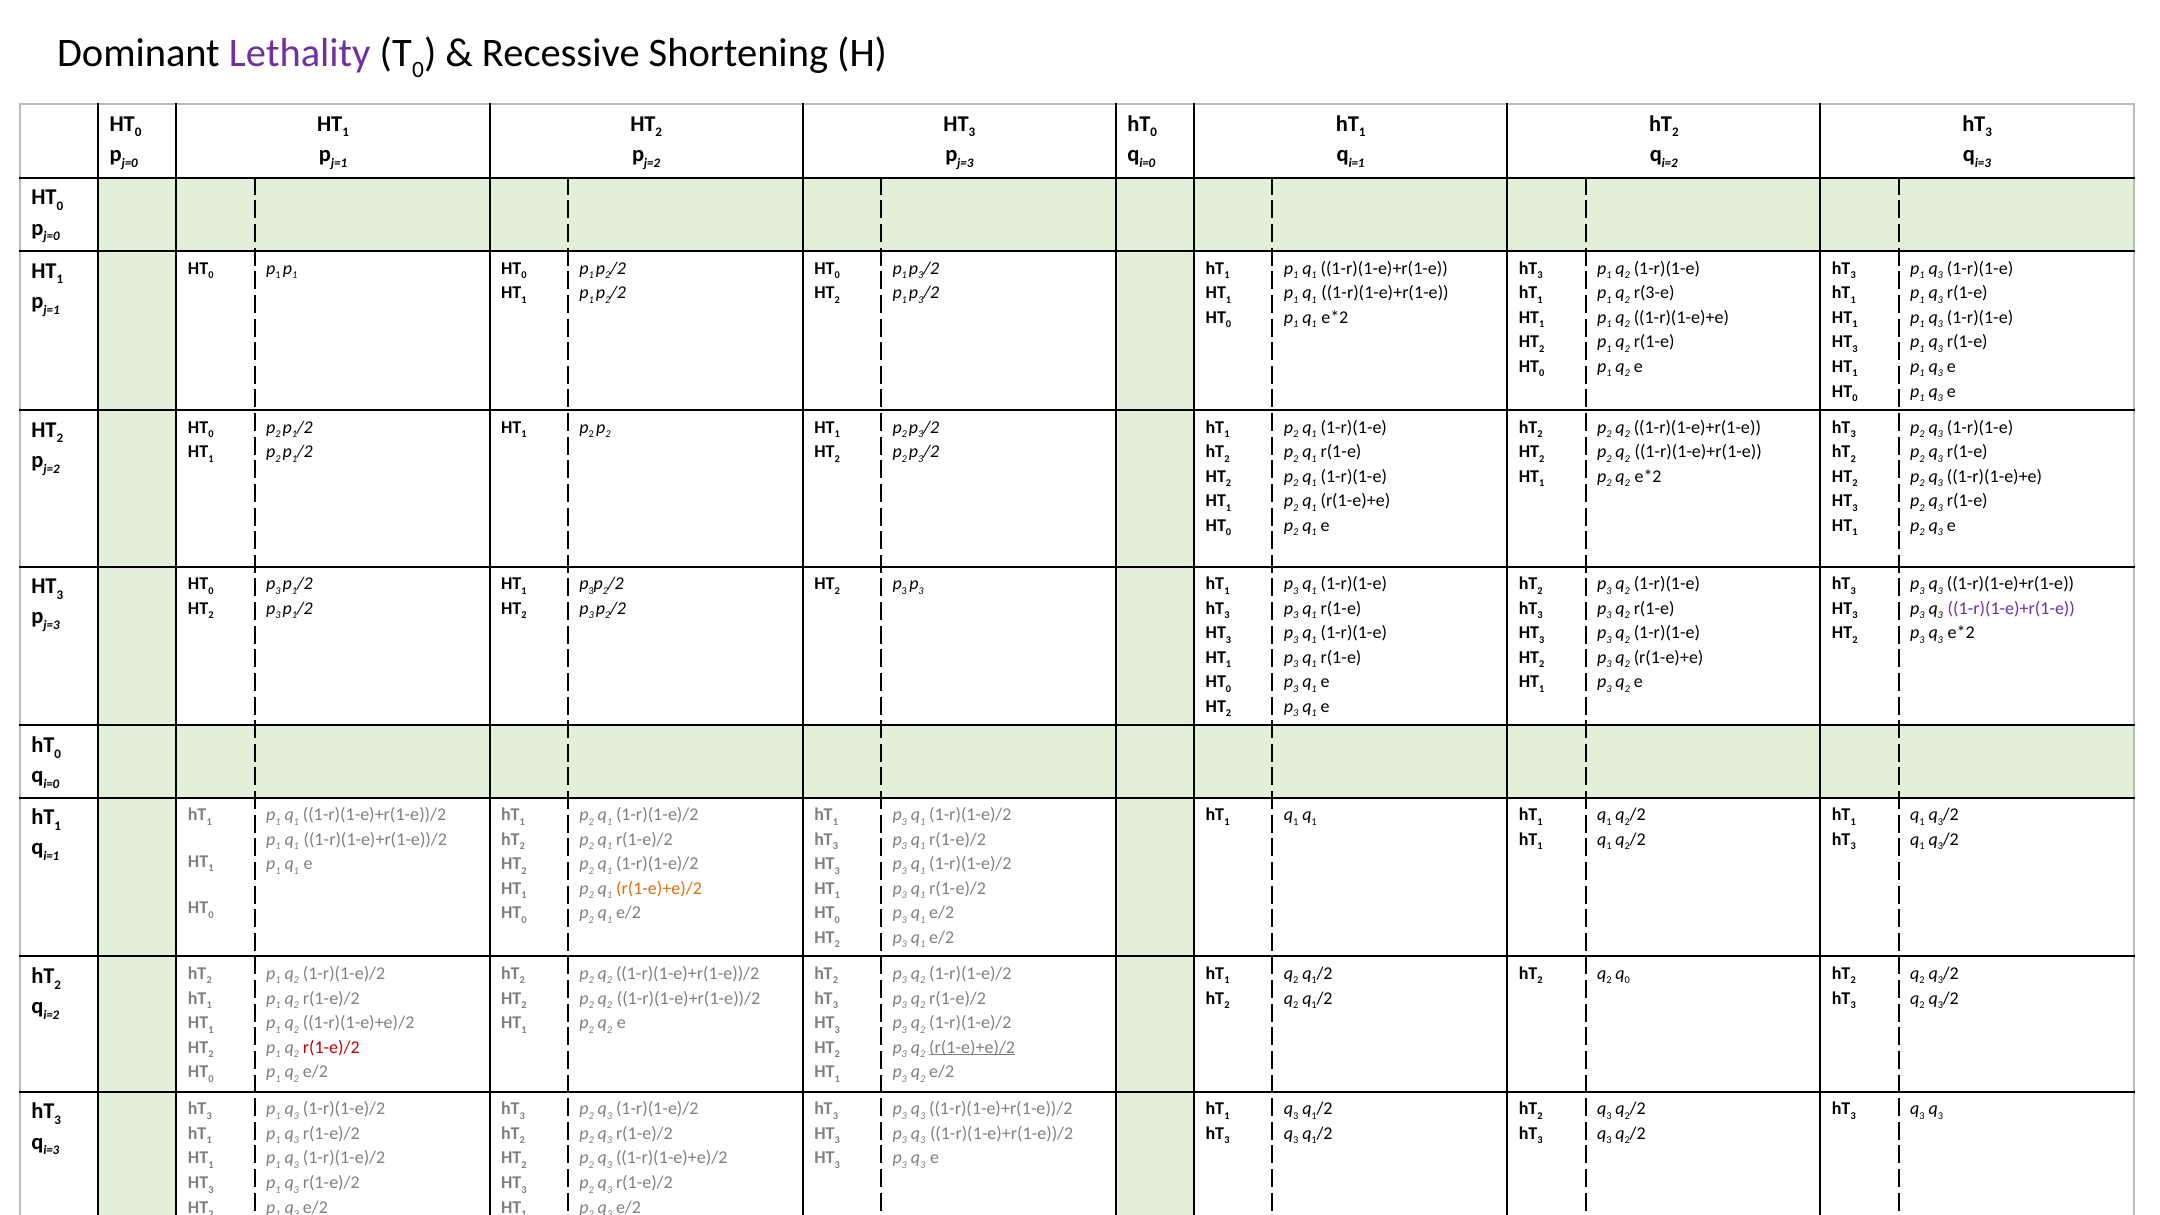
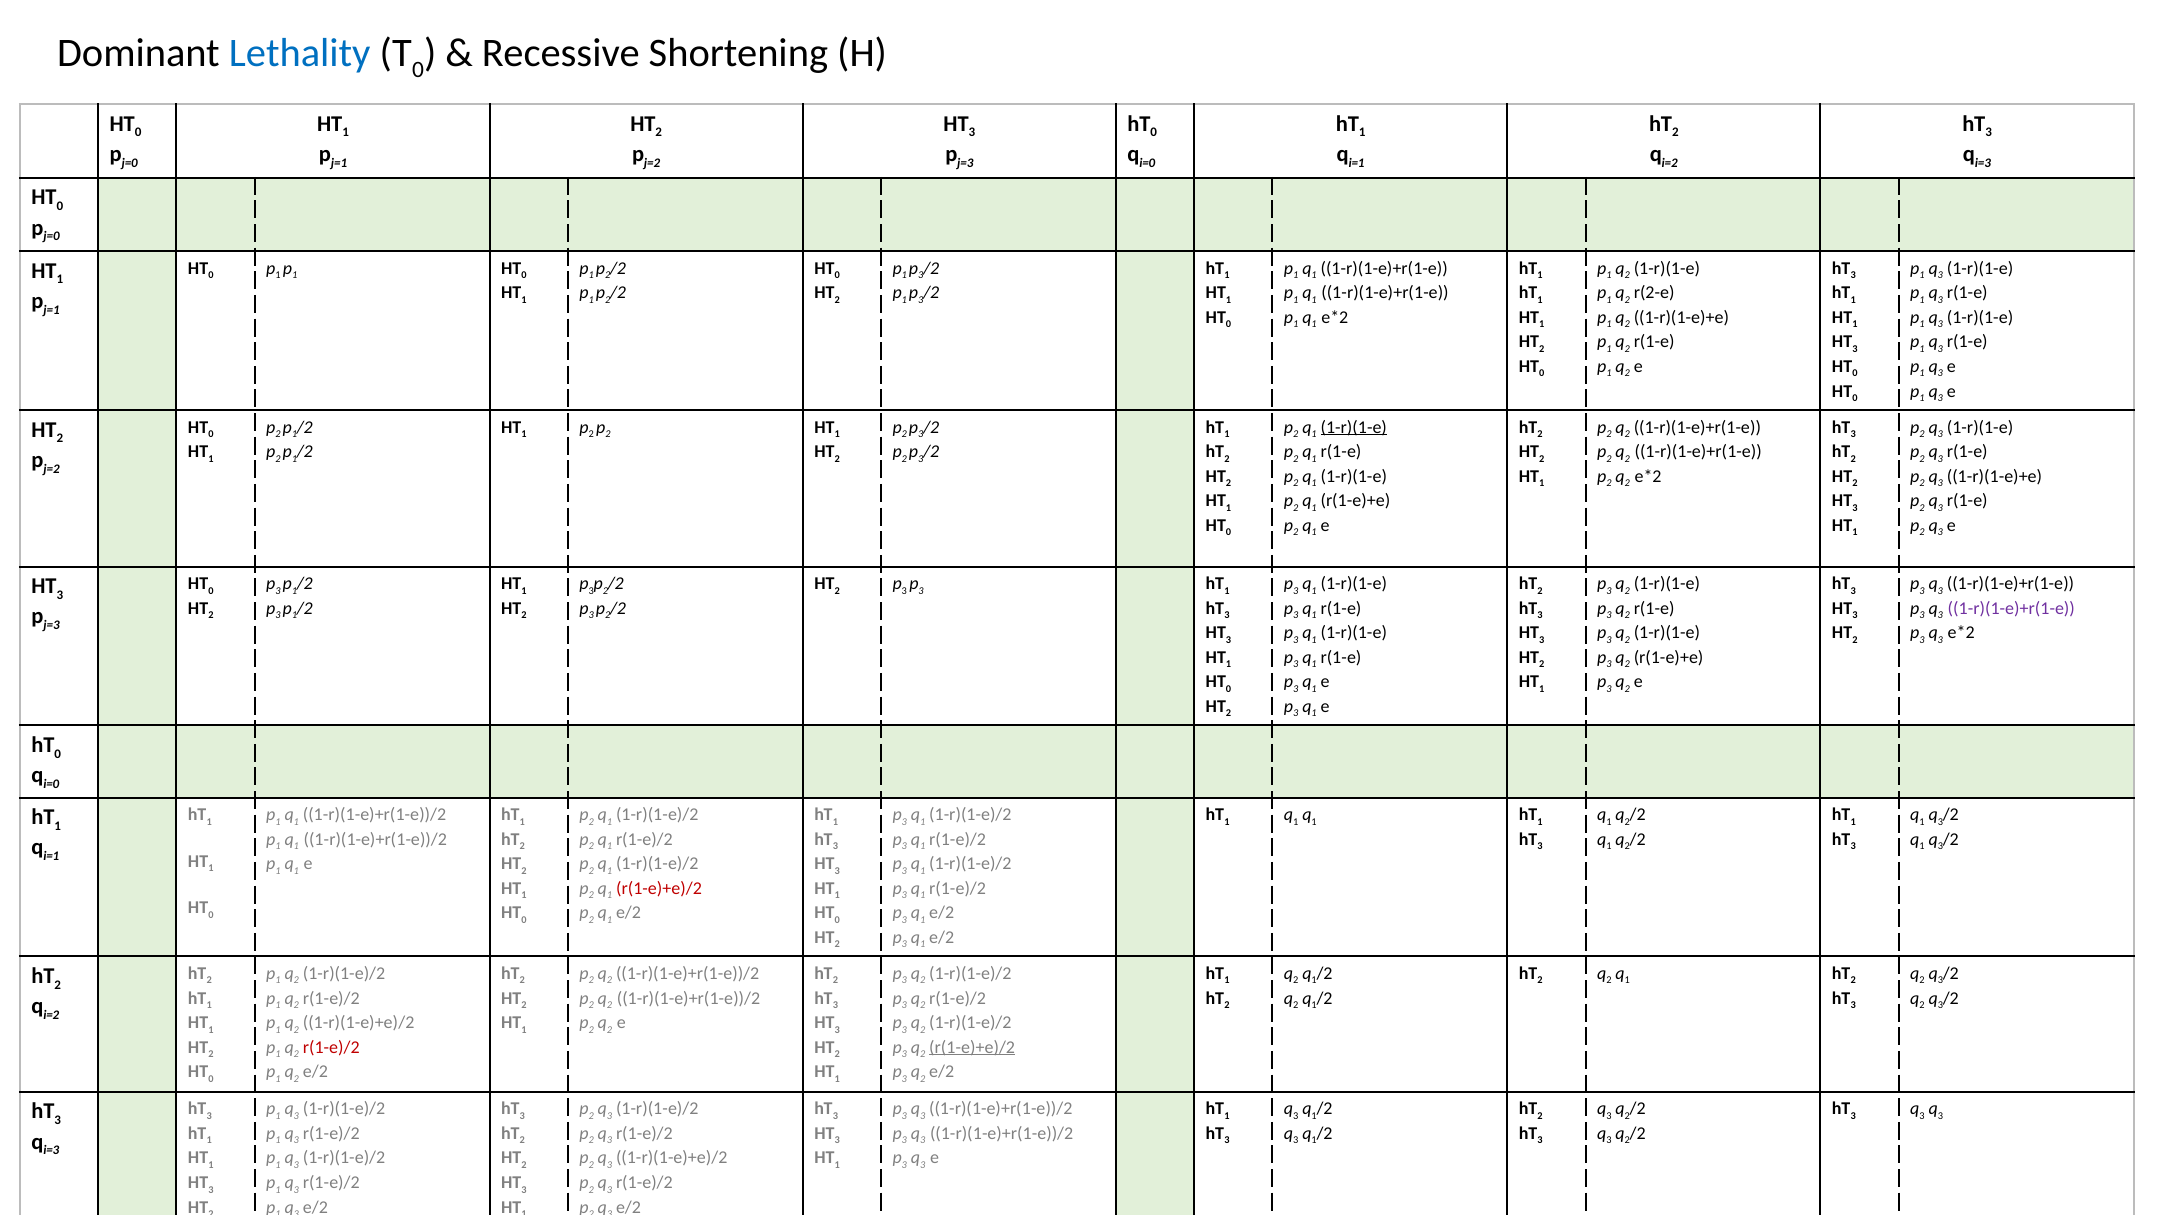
Lethality colour: purple -> blue
3 at (1540, 275): 3 -> 1
r(3-e: r(3-e -> r(2-e
1 at (1855, 374): 1 -> 0
1-r)(1-e at (1354, 427) underline: none -> present
1 at (1540, 846): 1 -> 3
r(1-e)+e)/2 at (659, 888) colour: orange -> red
0 at (1627, 981): 0 -> 1
3 at (837, 1165): 3 -> 1
